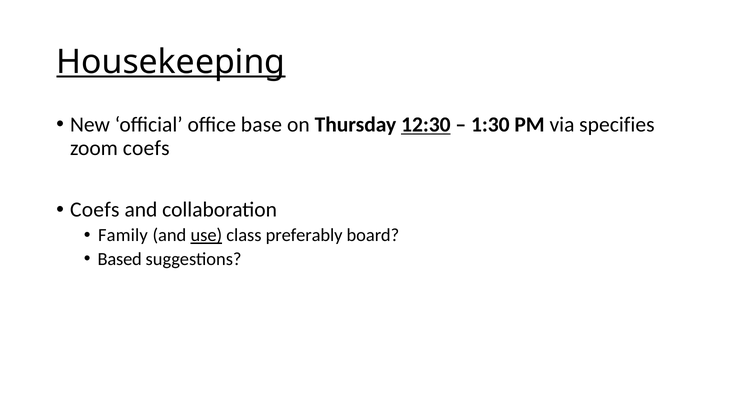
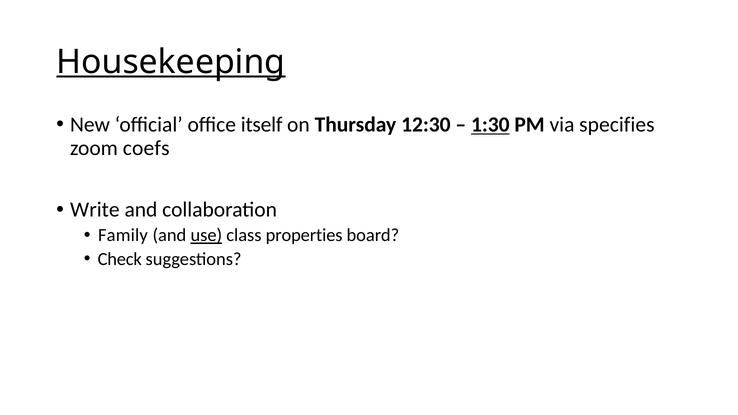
base: base -> itself
12:30 underline: present -> none
1:30 underline: none -> present
Coefs at (95, 210): Coefs -> Write
preferably: preferably -> properties
Based: Based -> Check
